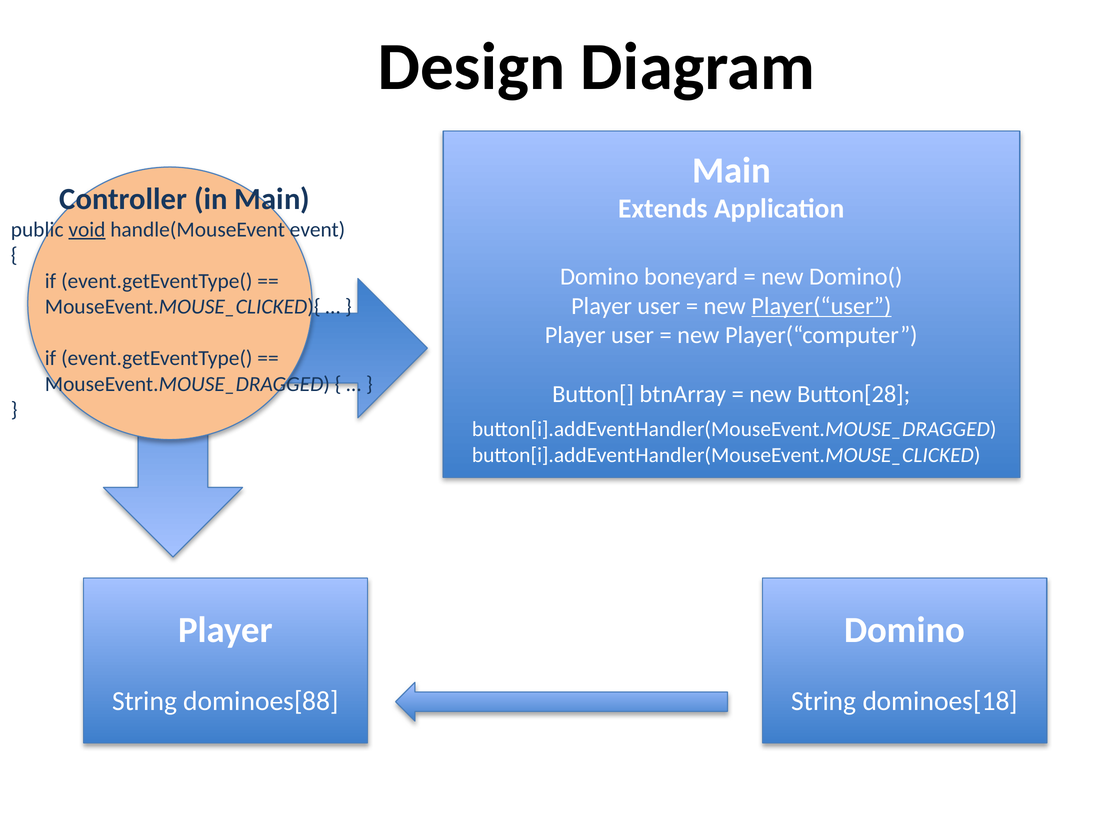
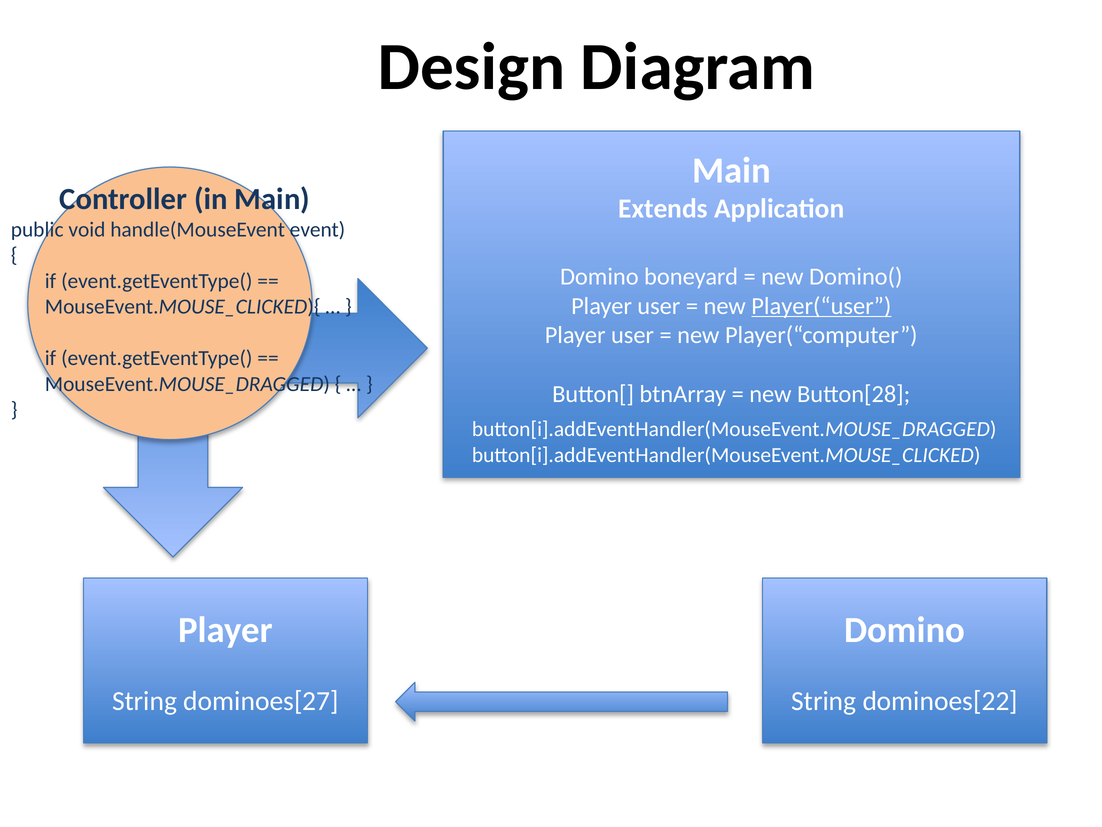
void underline: present -> none
dominoes[88: dominoes[88 -> dominoes[27
dominoes[18: dominoes[18 -> dominoes[22
